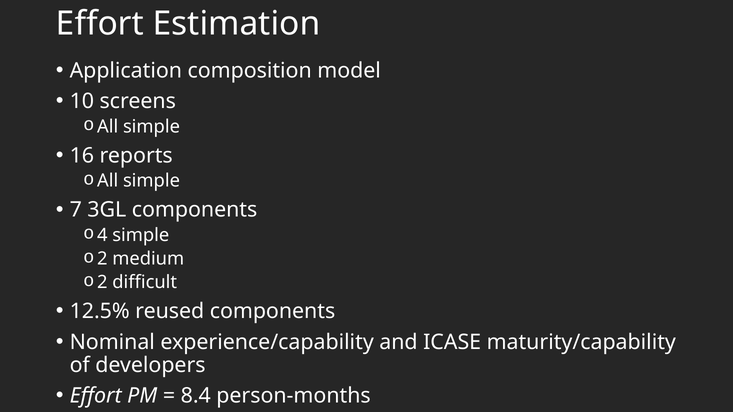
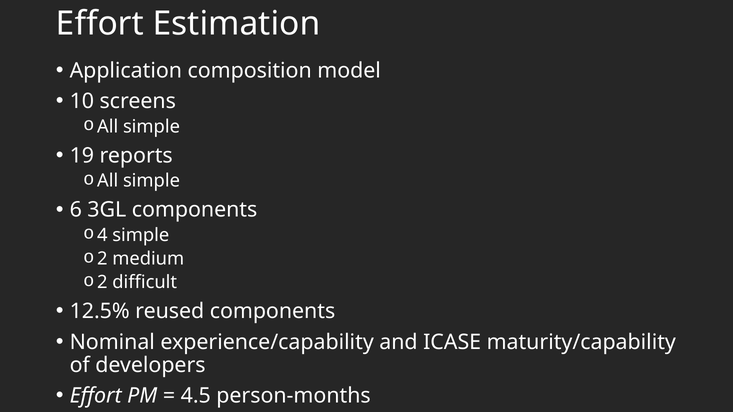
16: 16 -> 19
7: 7 -> 6
8.4: 8.4 -> 4.5
